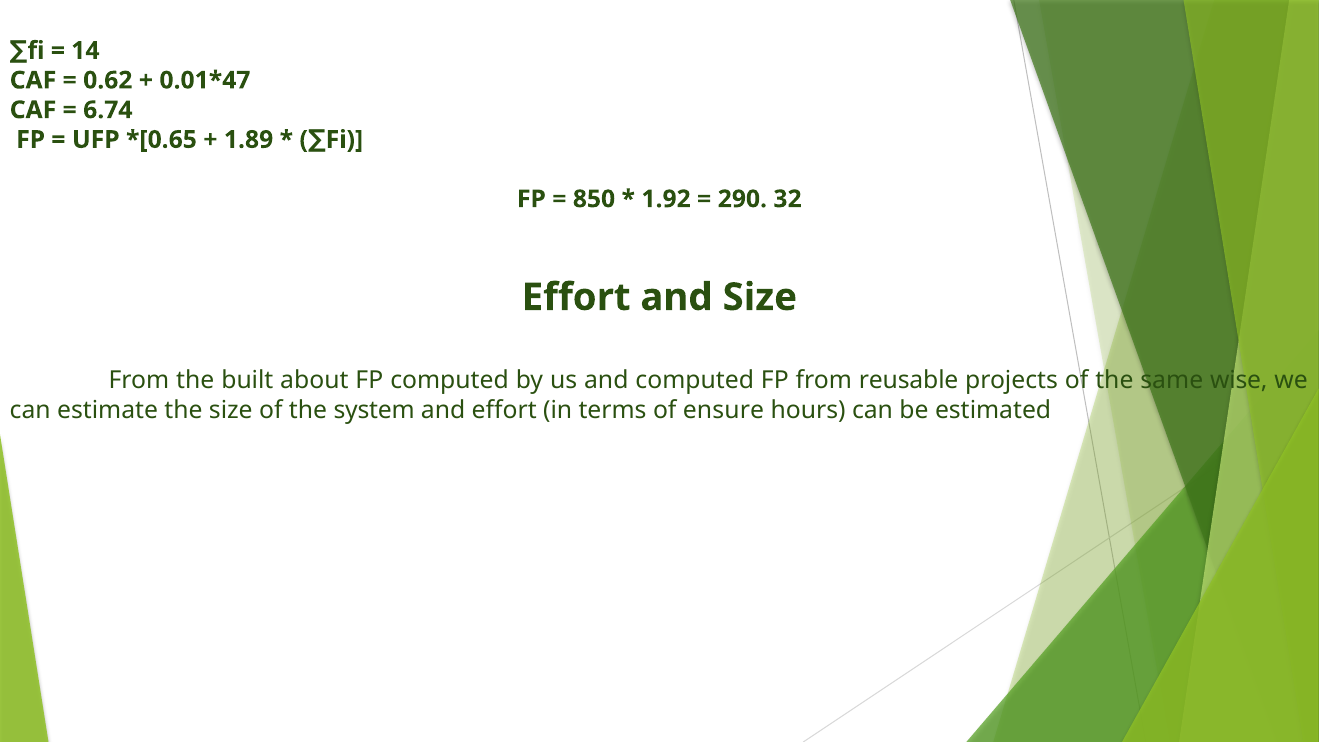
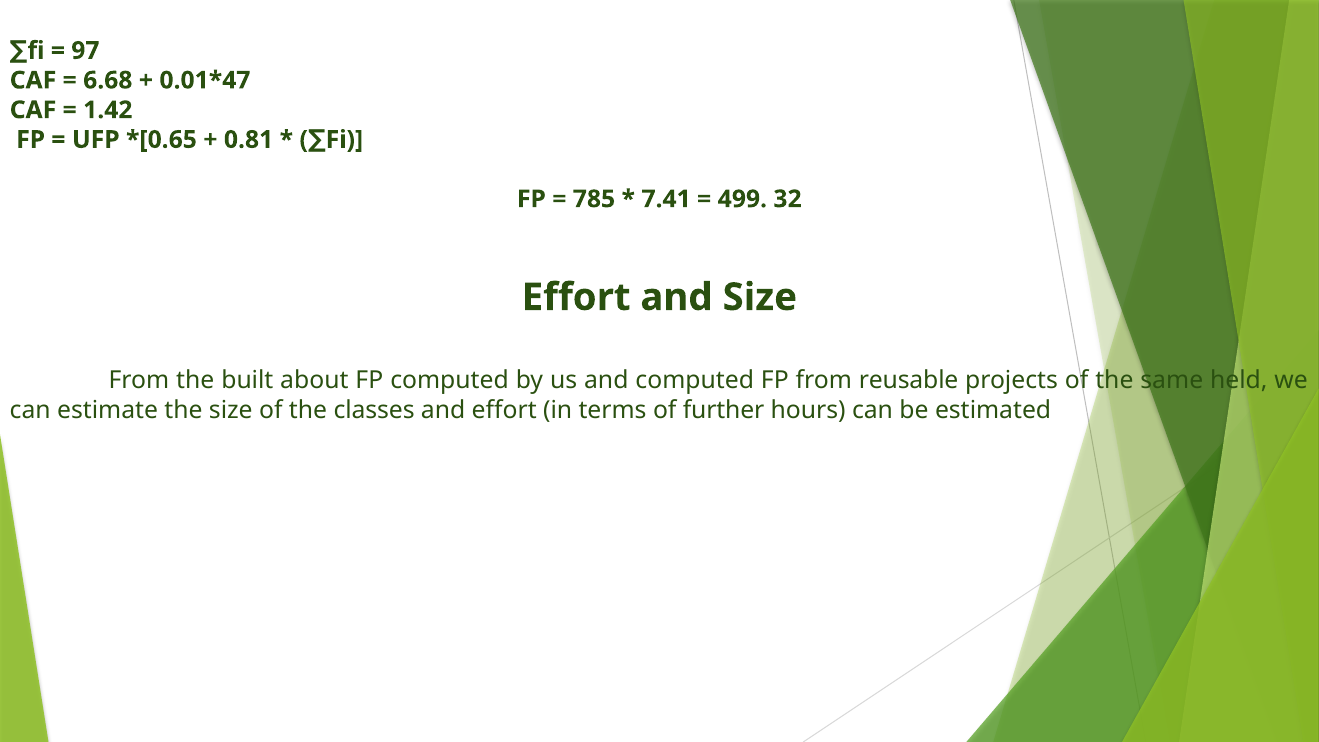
14: 14 -> 97
0.62: 0.62 -> 6.68
6.74: 6.74 -> 1.42
1.89: 1.89 -> 0.81
850: 850 -> 785
1.92: 1.92 -> 7.41
290: 290 -> 499
wise: wise -> held
system: system -> classes
ensure: ensure -> further
